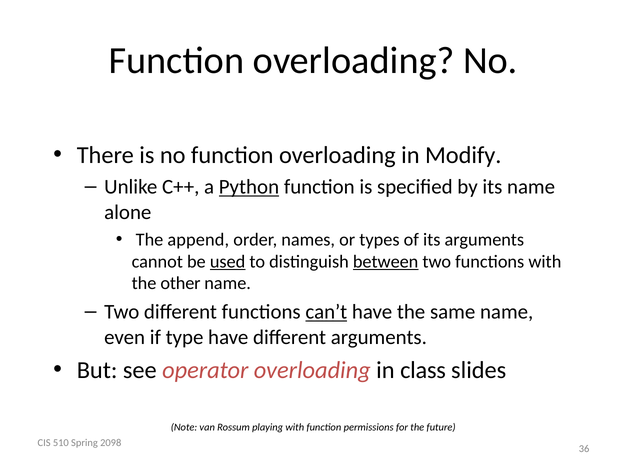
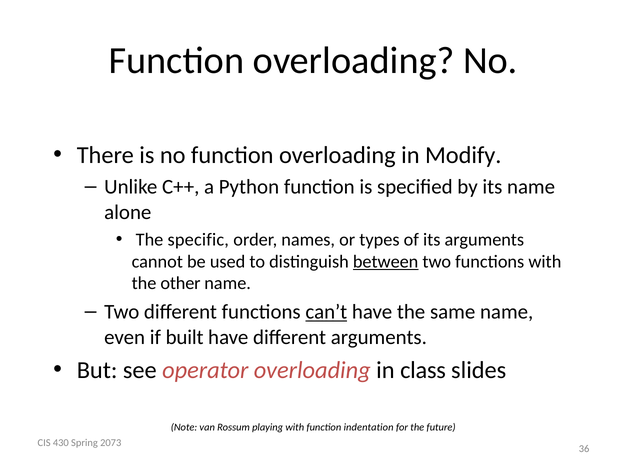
Python underline: present -> none
append: append -> specific
used underline: present -> none
type: type -> built
permissions: permissions -> indentation
510: 510 -> 430
2098: 2098 -> 2073
